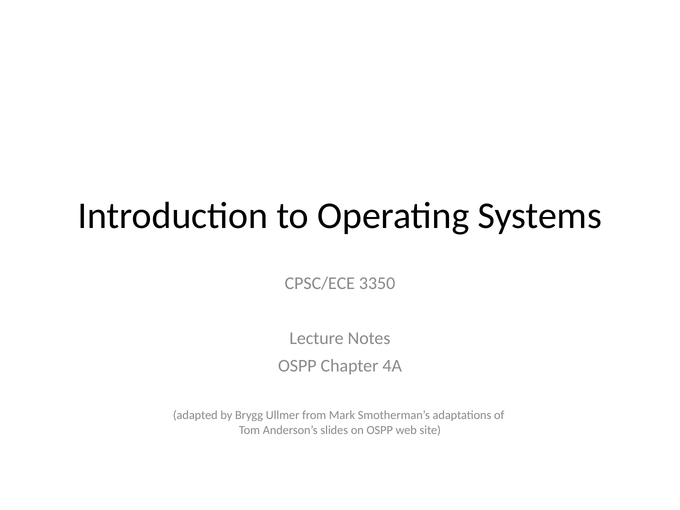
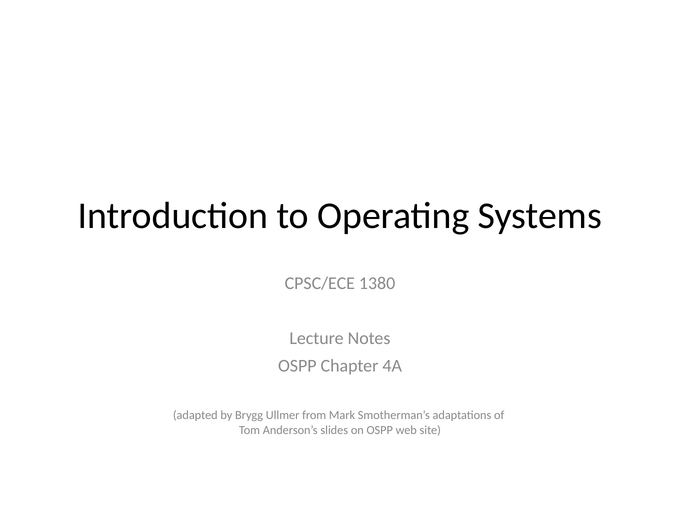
3350: 3350 -> 1380
